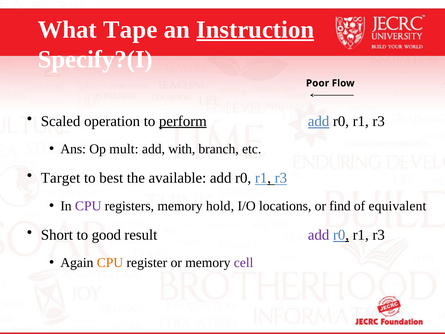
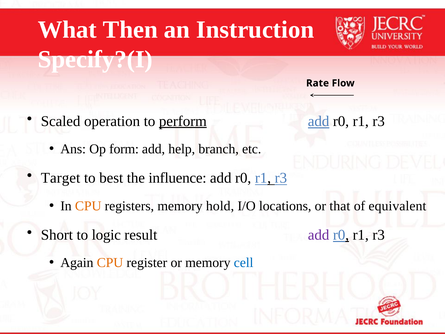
Tape: Tape -> Then
Instruction underline: present -> none
Poor: Poor -> Rate
mult: mult -> form
with: with -> help
available: available -> influence
CPU at (88, 206) colour: purple -> orange
find: find -> that
good: good -> logic
cell colour: purple -> blue
